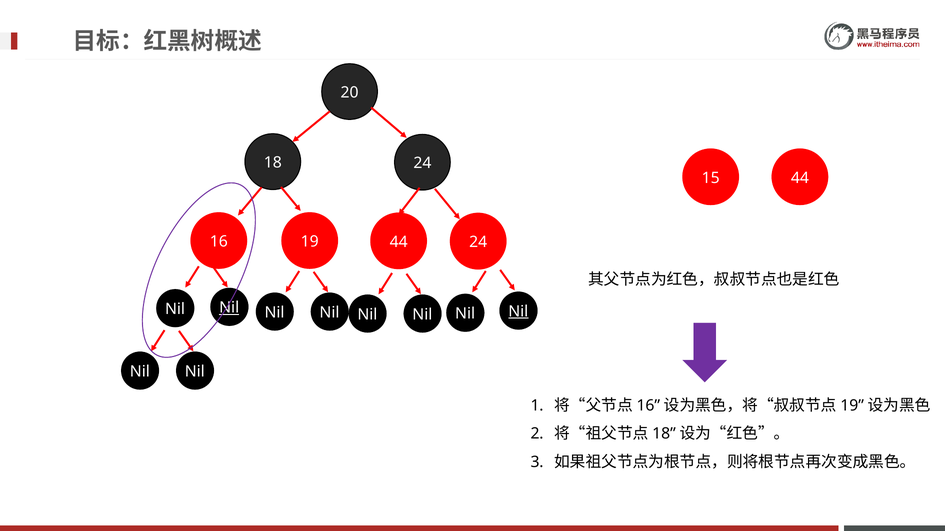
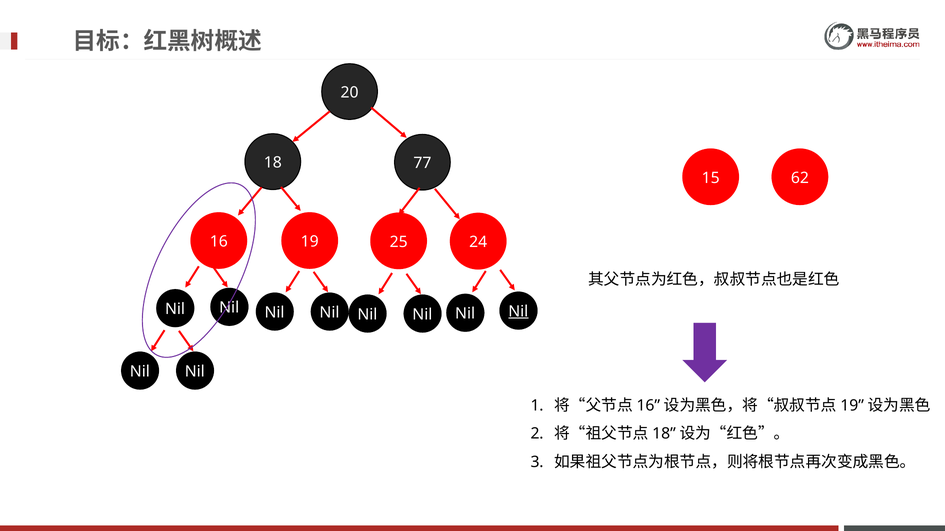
18 24: 24 -> 77
15 44: 44 -> 62
16 44: 44 -> 25
Nil at (229, 308) underline: present -> none
